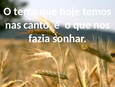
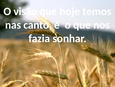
terra: terra -> visão
